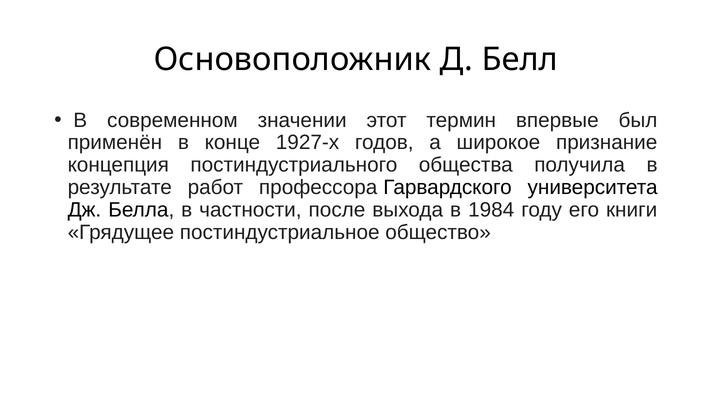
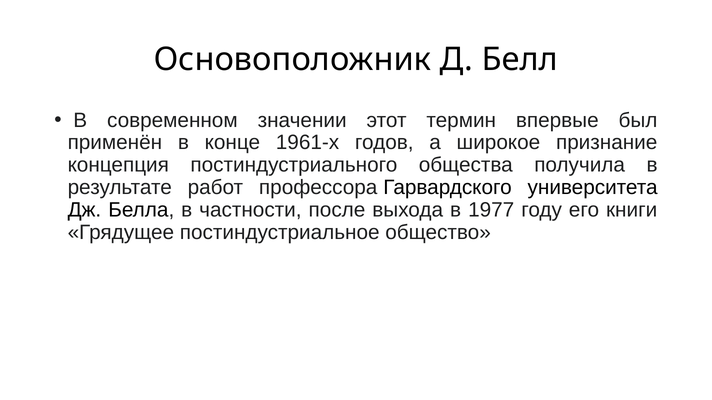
1927-х: 1927-х -> 1961-х
1984: 1984 -> 1977
